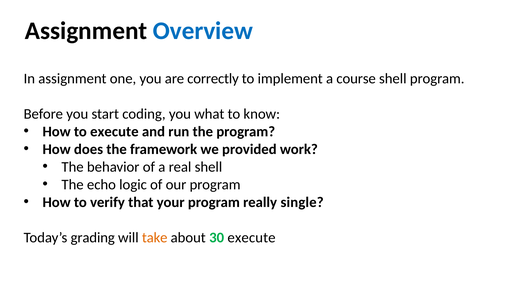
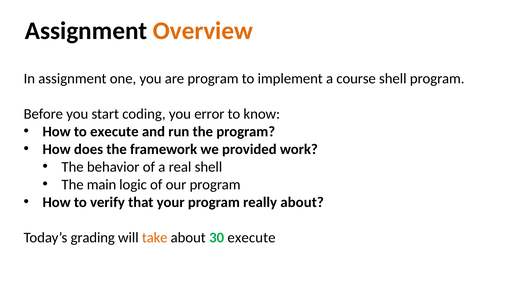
Overview colour: blue -> orange
are correctly: correctly -> program
what: what -> error
echo: echo -> main
really single: single -> about
